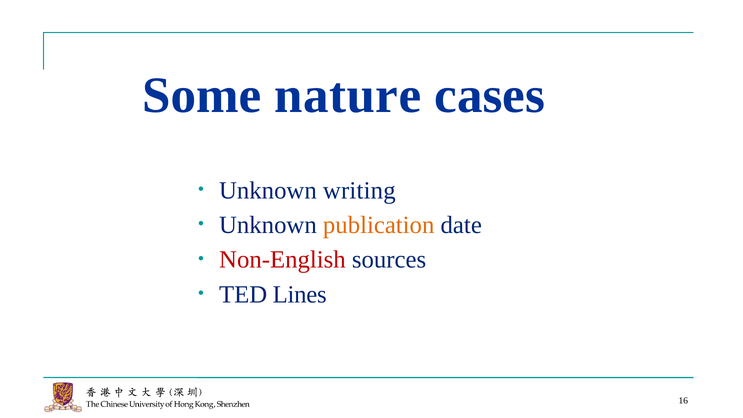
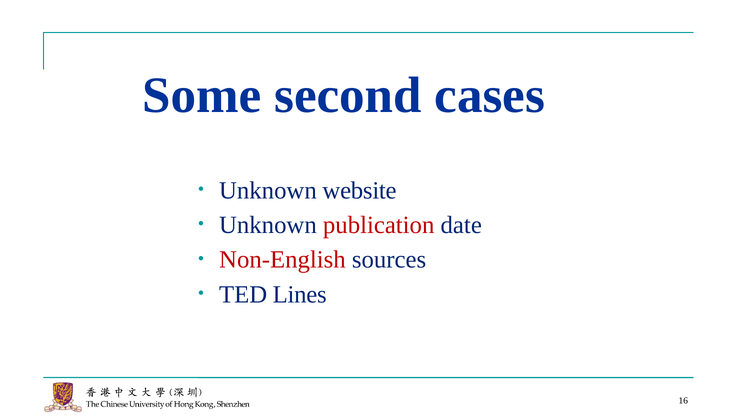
nature: nature -> second
writing: writing -> website
publication colour: orange -> red
